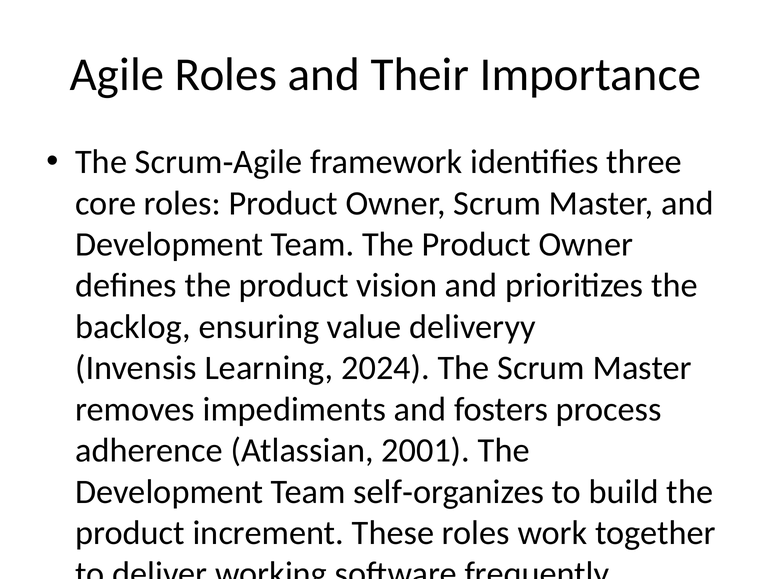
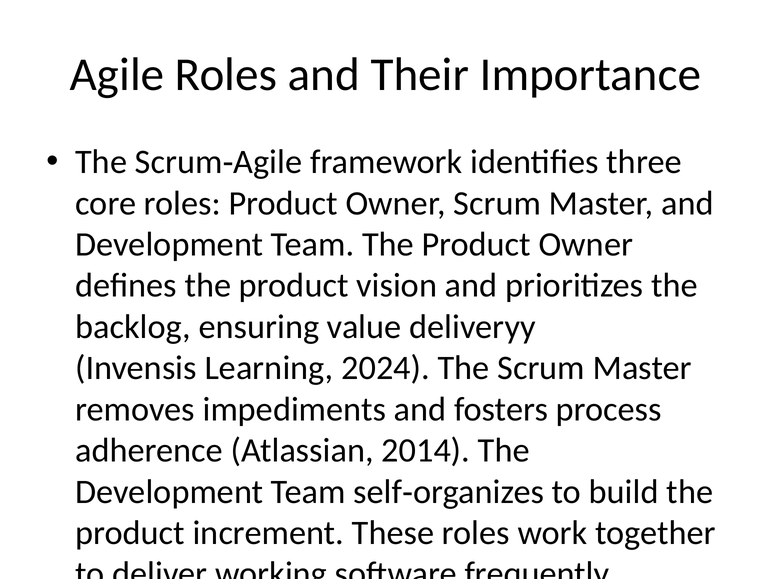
2001: 2001 -> 2014
